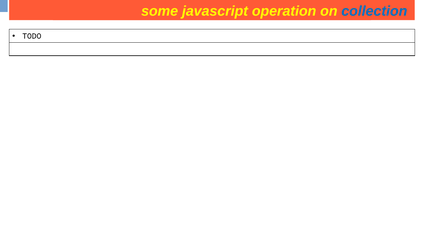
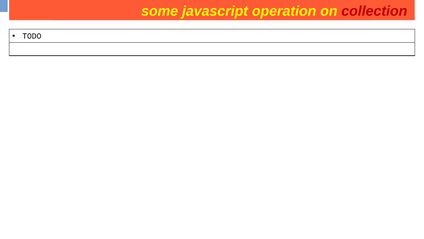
collection at (374, 11) colour: blue -> red
